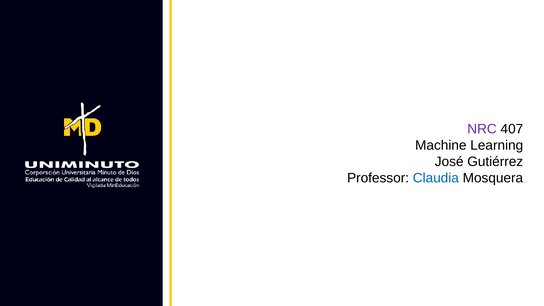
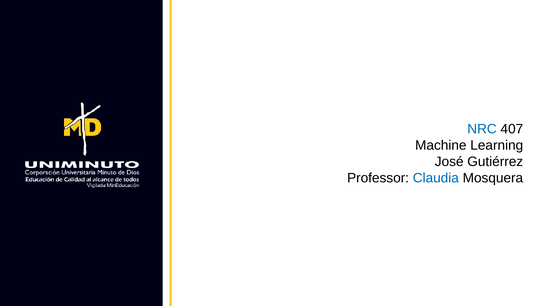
NRC colour: purple -> blue
